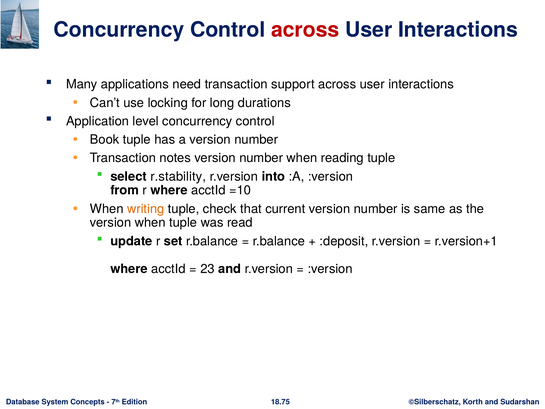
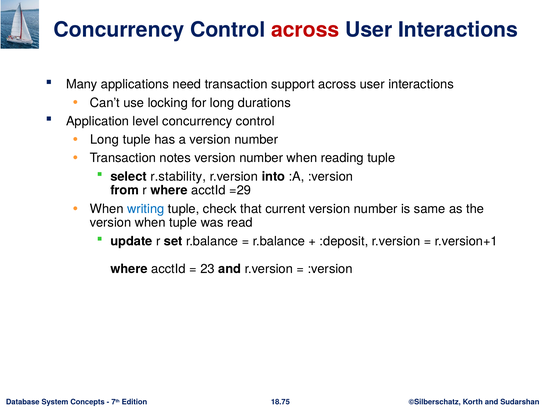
Book at (105, 140): Book -> Long
=10: =10 -> =29
writing colour: orange -> blue
